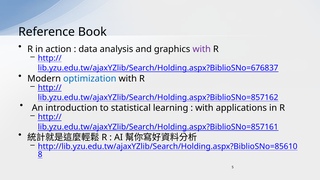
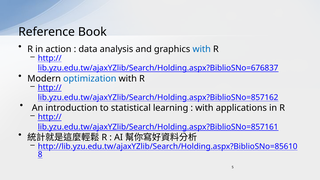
with at (202, 49) colour: purple -> blue
